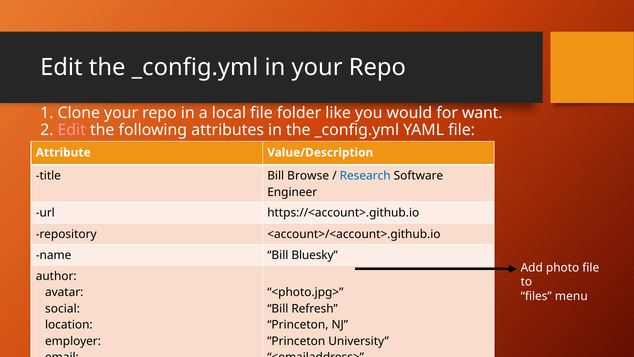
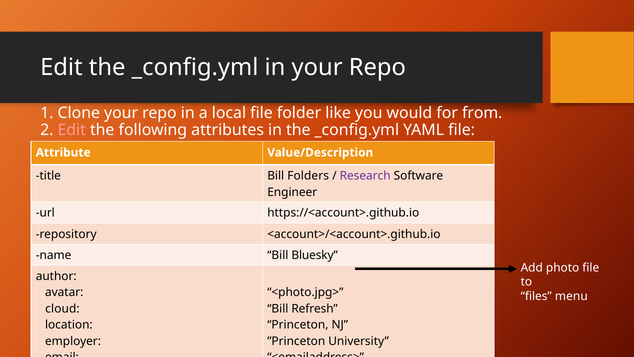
want: want -> from
Browse: Browse -> Folders
Research colour: blue -> purple
social: social -> cloud
